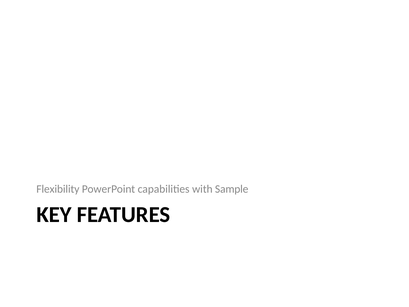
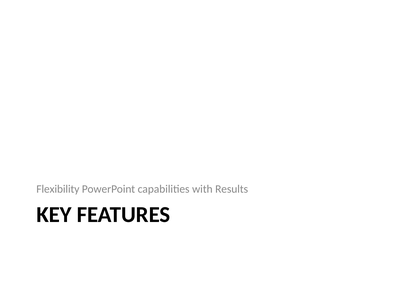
Sample: Sample -> Results
